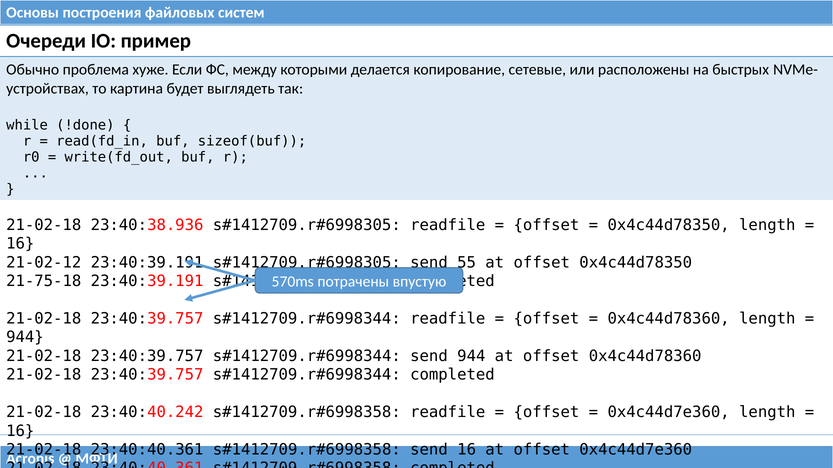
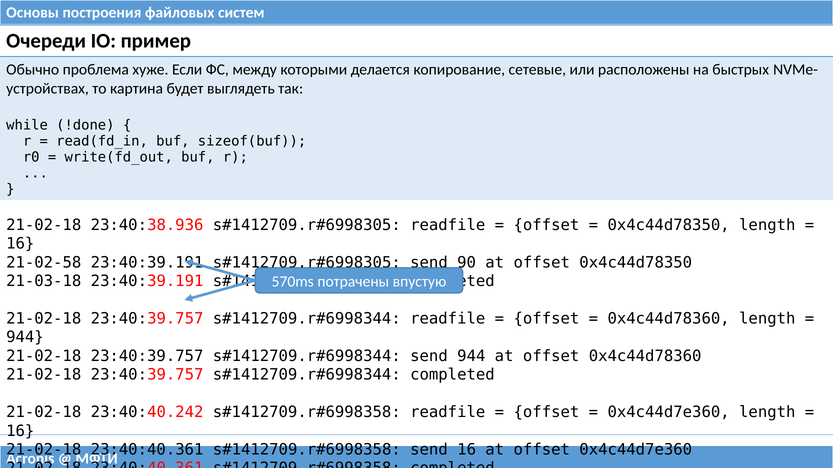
21-02-12: 21-02-12 -> 21-02-58
55: 55 -> 90
21-75-18: 21-75-18 -> 21-03-18
